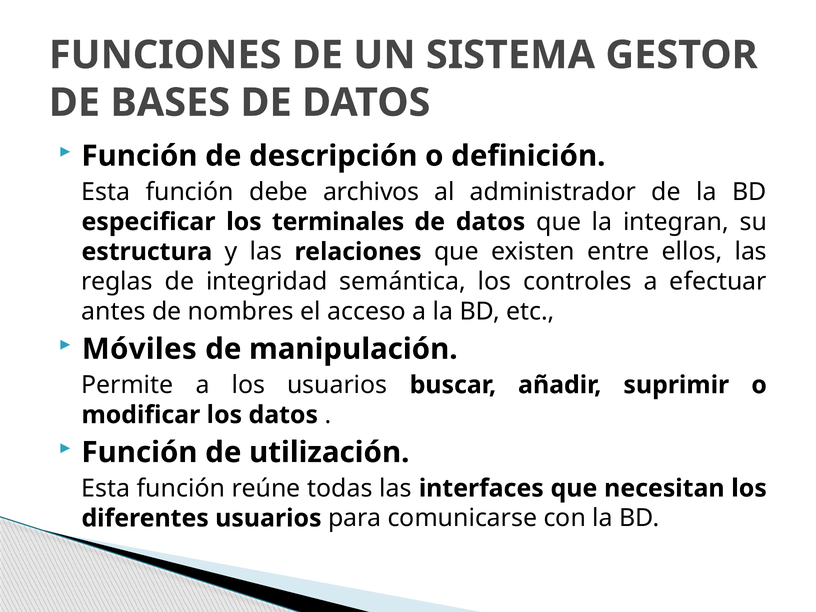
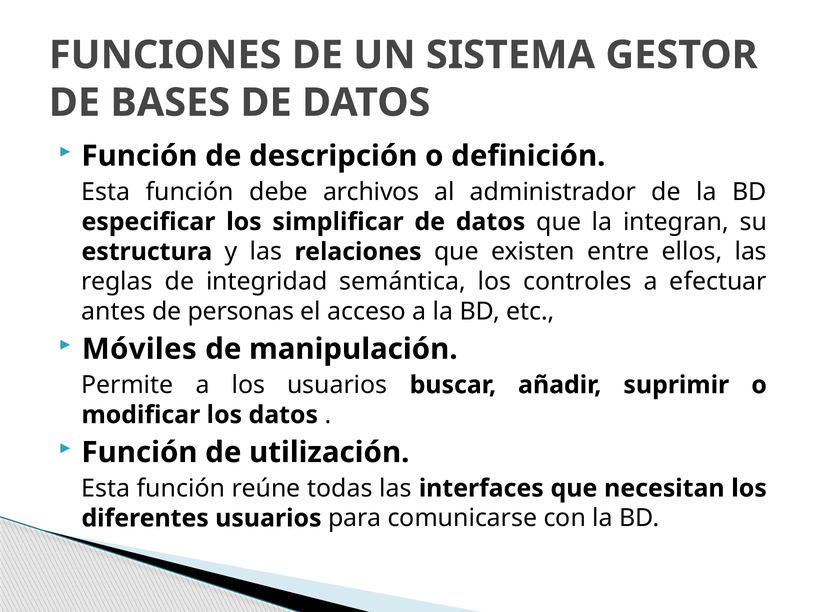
terminales: terminales -> simplificar
nombres: nombres -> personas
